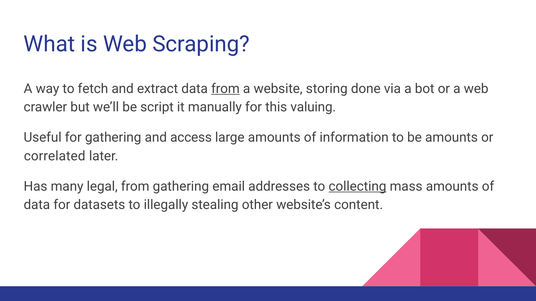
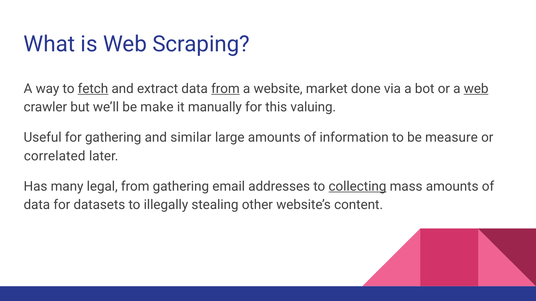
fetch underline: none -> present
storing: storing -> market
web at (476, 89) underline: none -> present
script: script -> make
access: access -> similar
be amounts: amounts -> measure
